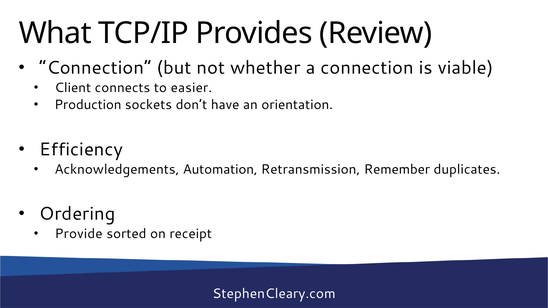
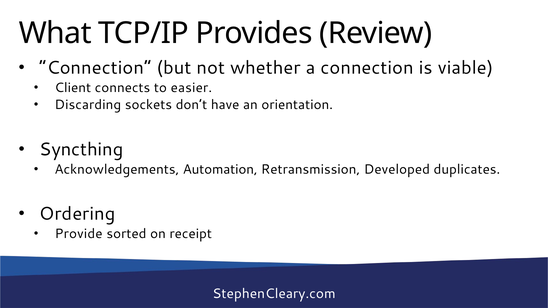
Production: Production -> Discarding
Efficiency: Efficiency -> Syncthing
Remember: Remember -> Developed
